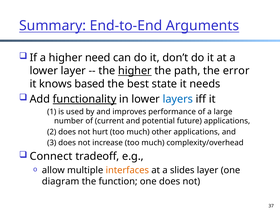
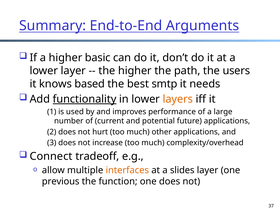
need: need -> basic
higher at (135, 71) underline: present -> none
error: error -> users
state: state -> smtp
layers colour: blue -> orange
diagram: diagram -> previous
